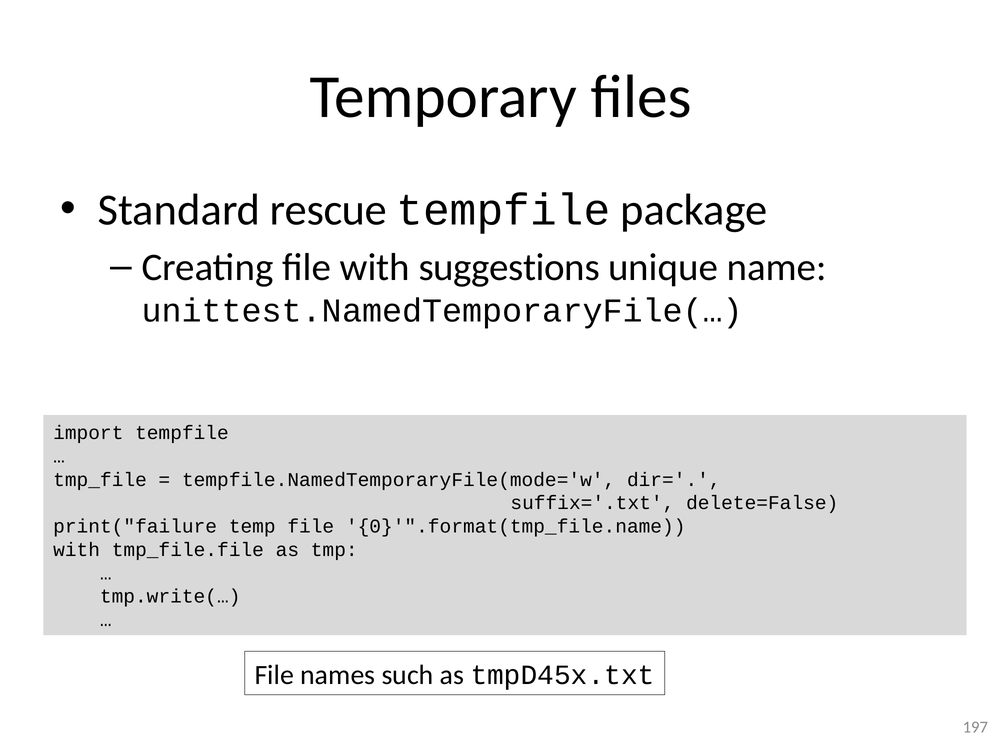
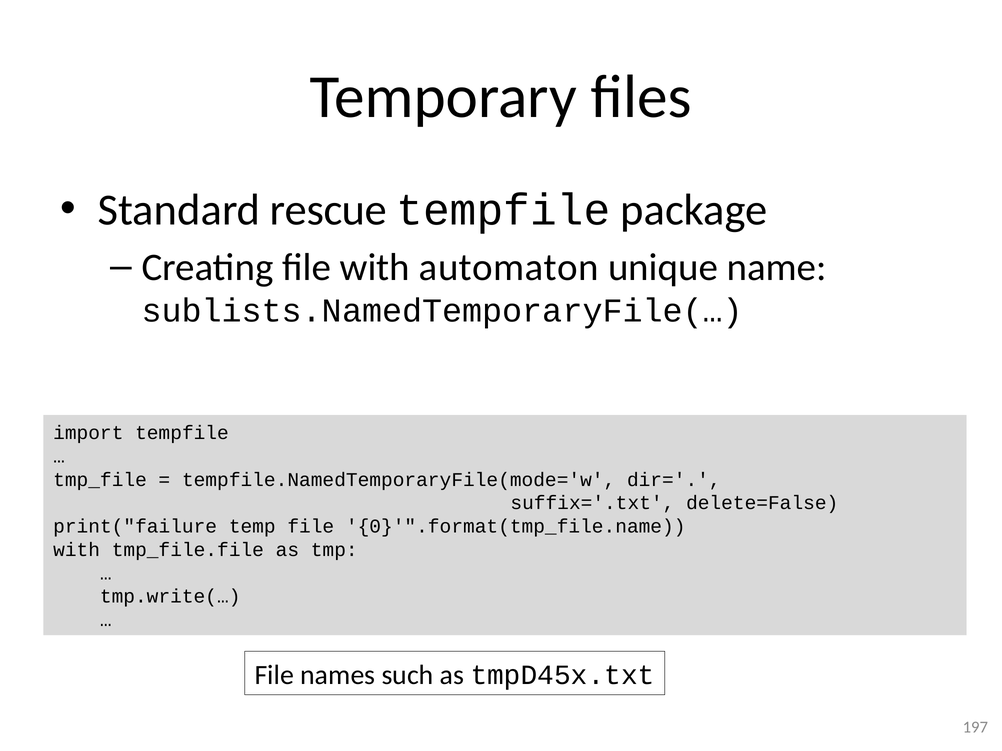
suggestions: suggestions -> automaton
unittest.NamedTemporaryFile(…: unittest.NamedTemporaryFile(… -> sublists.NamedTemporaryFile(…
